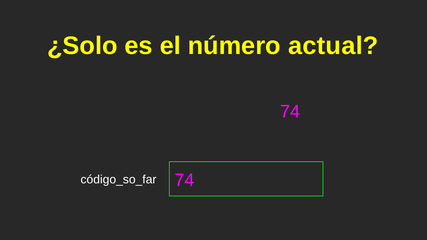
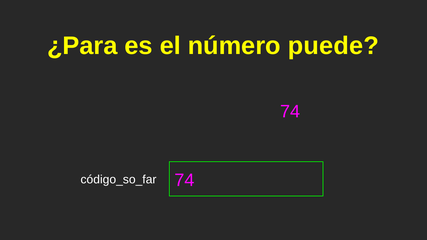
¿Solo: ¿Solo -> ¿Para
actual: actual -> puede
